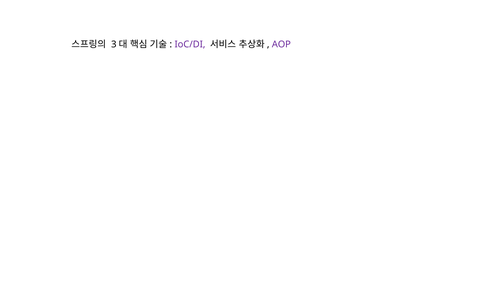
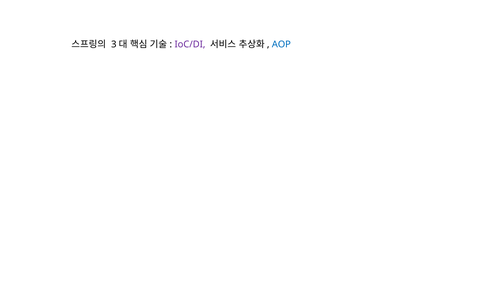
AOP colour: purple -> blue
